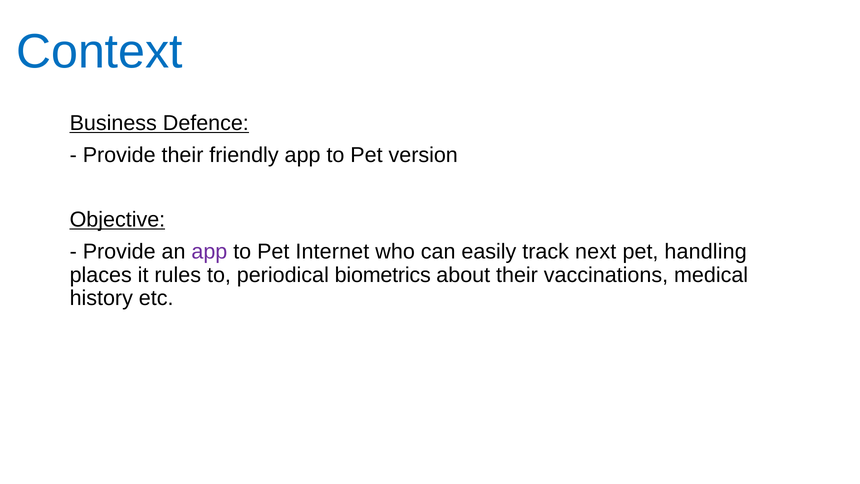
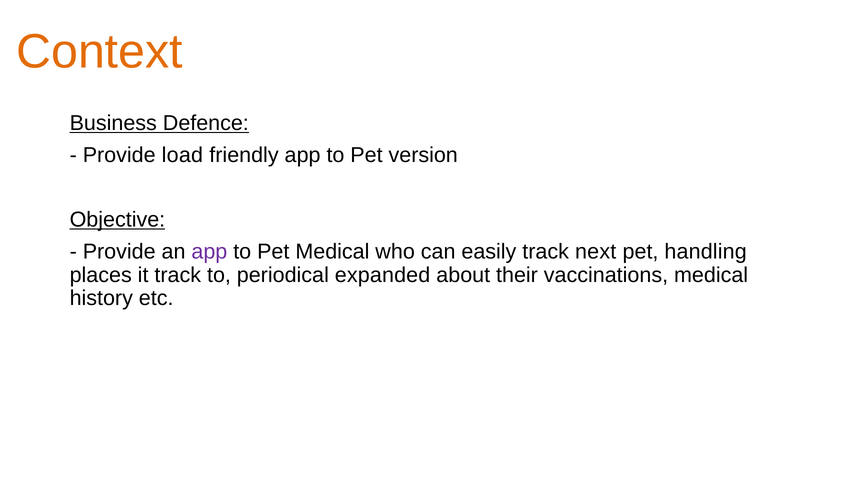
Context colour: blue -> orange
Provide their: their -> load
Pet Internet: Internet -> Medical
it rules: rules -> track
biometrics: biometrics -> expanded
